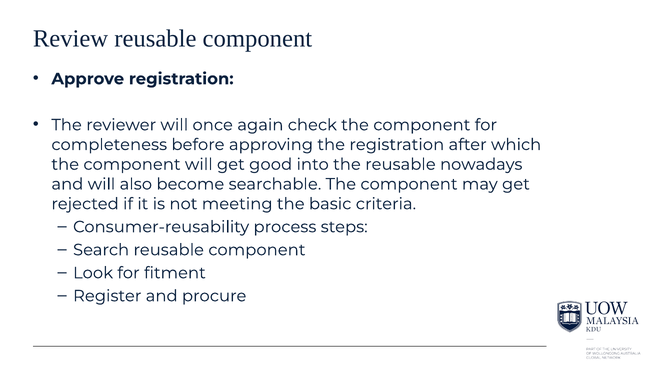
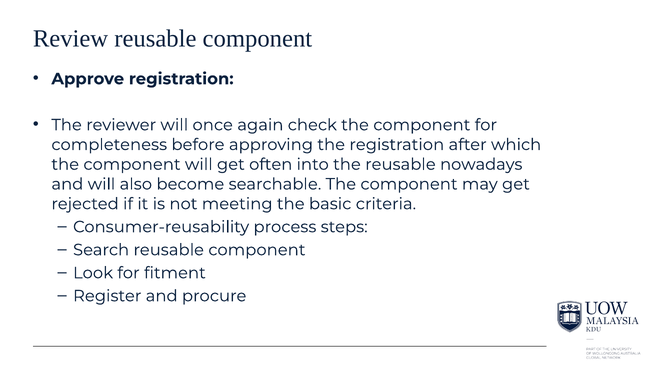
good: good -> often
